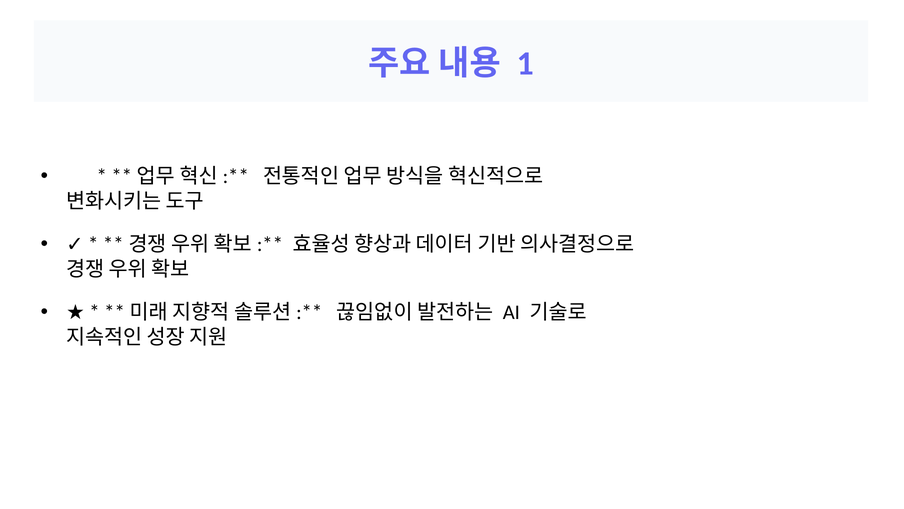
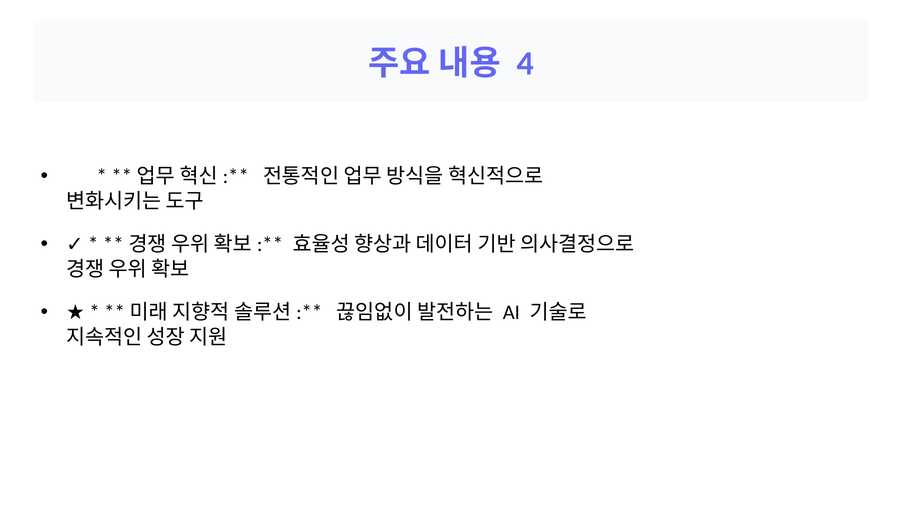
1: 1 -> 4
